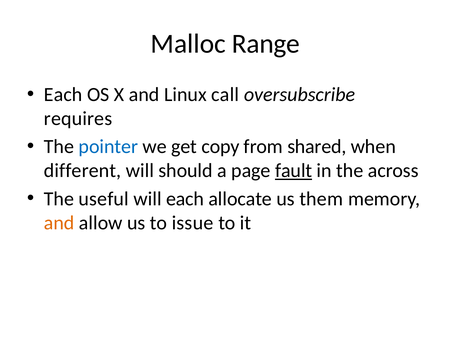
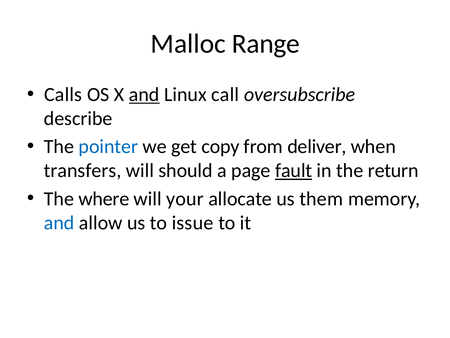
Each at (63, 94): Each -> Calls
and at (144, 94) underline: none -> present
requires: requires -> describe
shared: shared -> deliver
different: different -> transfers
across: across -> return
useful: useful -> where
will each: each -> your
and at (59, 222) colour: orange -> blue
